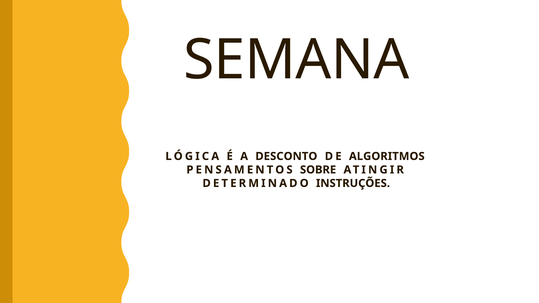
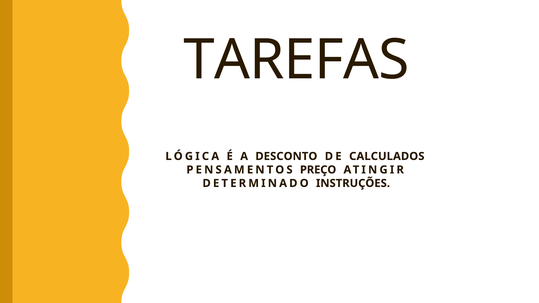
SEMANA: SEMANA -> TAREFAS
ALGORITMOS: ALGORITMOS -> CALCULADOS
SOBRE: SOBRE -> PREÇO
